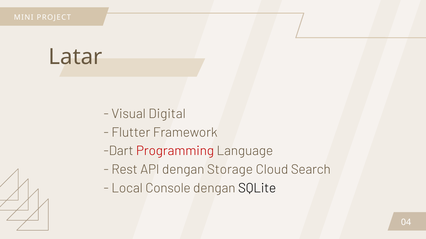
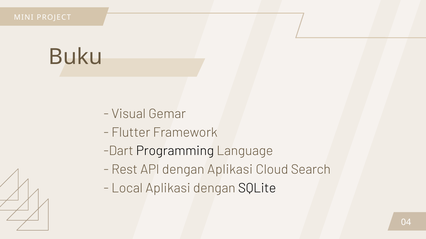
Latar: Latar -> Buku
Digital: Digital -> Gemar
Programming colour: red -> black
dengan Storage: Storage -> Aplikasi
Local Console: Console -> Aplikasi
